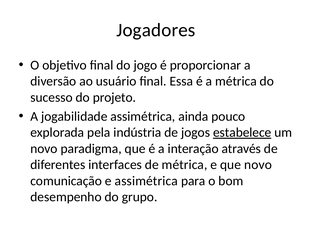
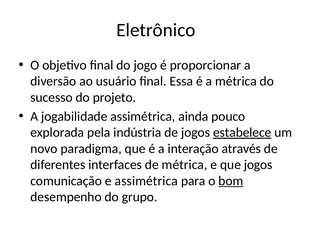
Jogadores: Jogadores -> Eletrônico
que novo: novo -> jogos
bom underline: none -> present
